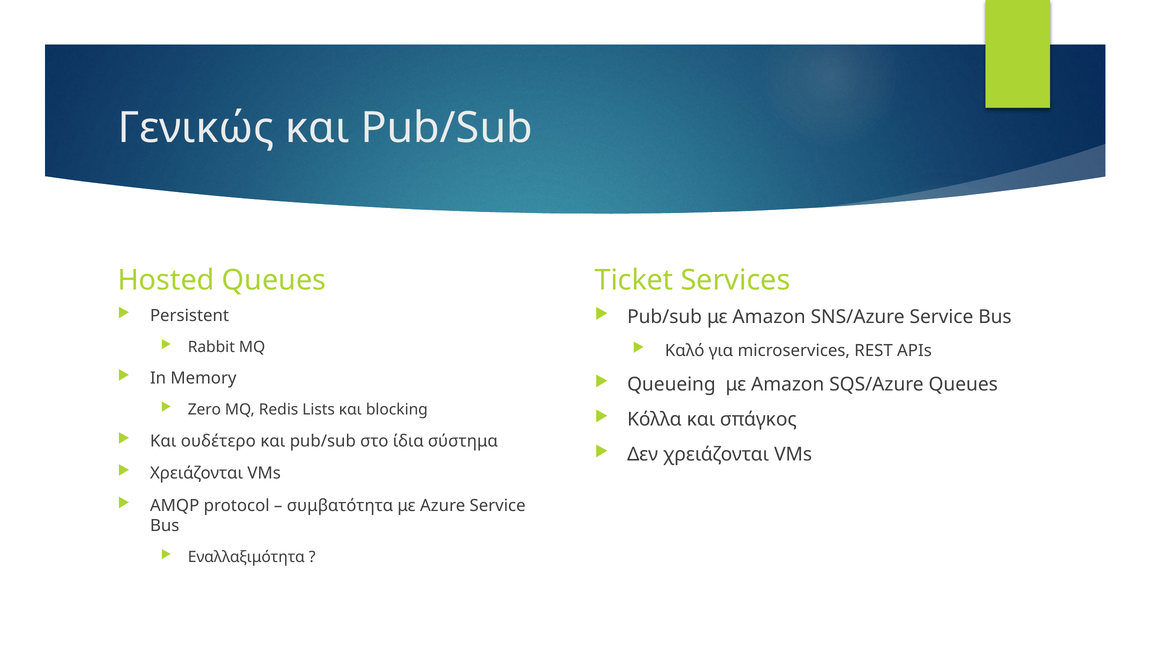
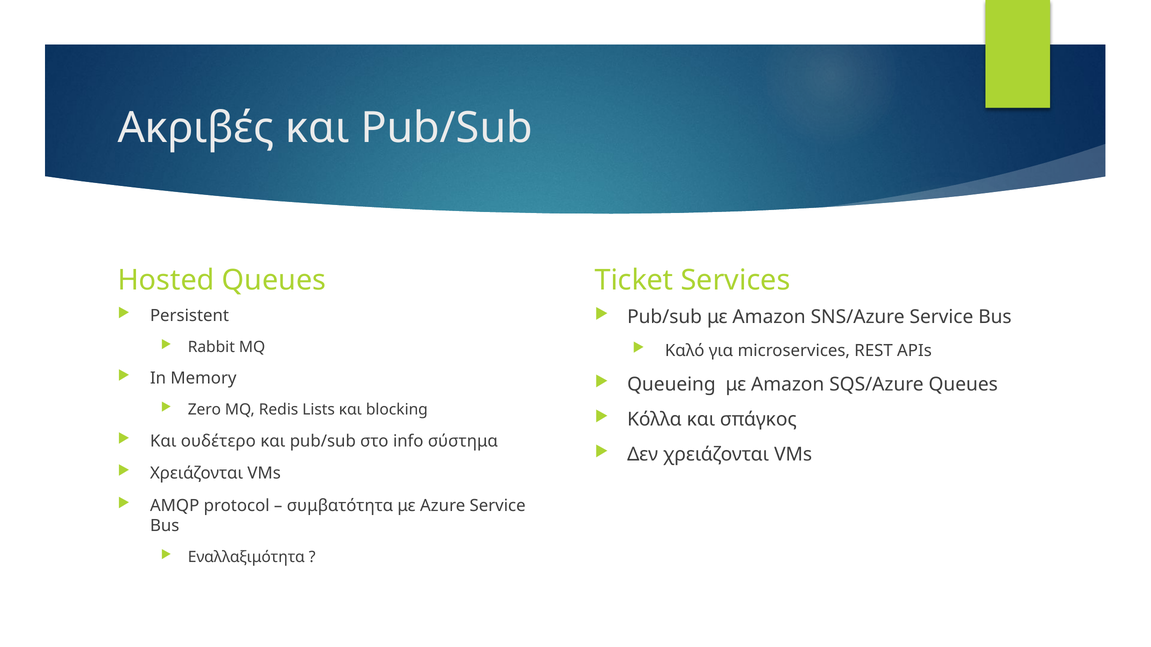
Γενικώς: Γενικώς -> Ακριβές
ίδια: ίδια -> info
